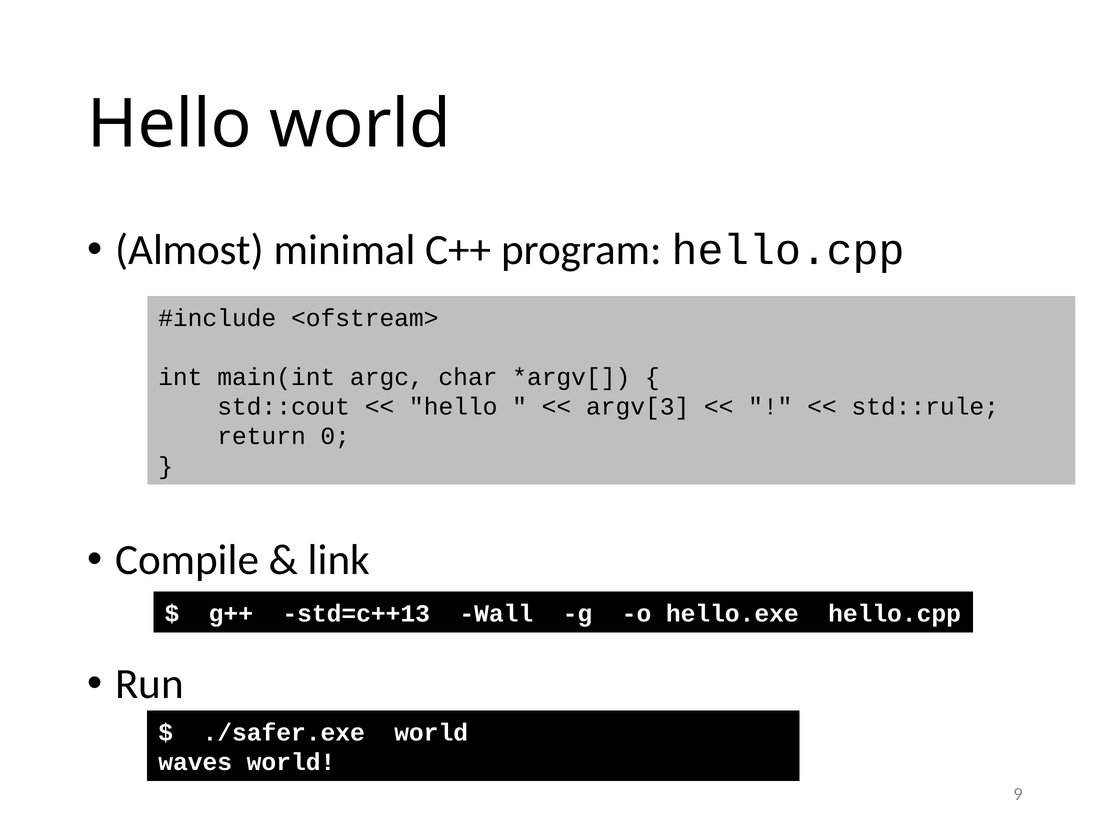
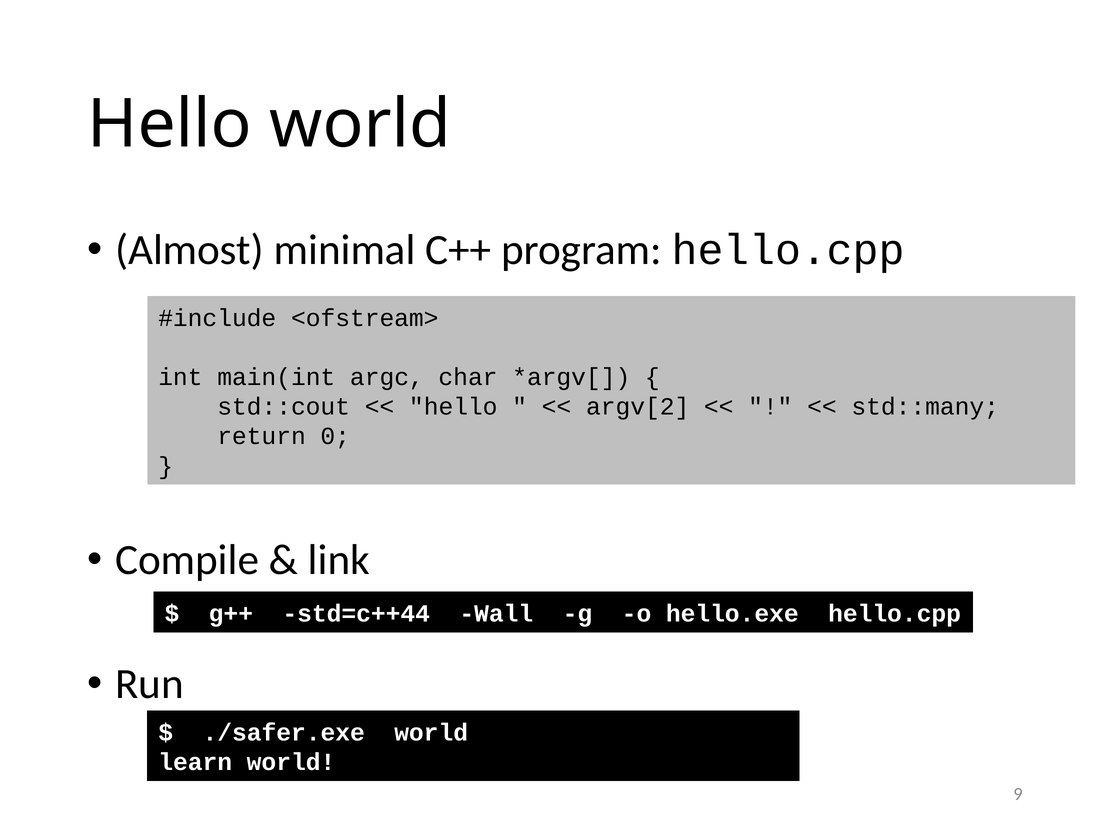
argv[3: argv[3 -> argv[2
std::rule: std::rule -> std::many
std=c++13: std=c++13 -> std=c++44
waves: waves -> learn
